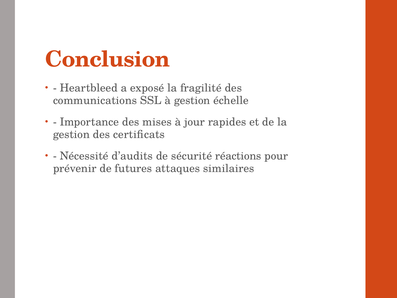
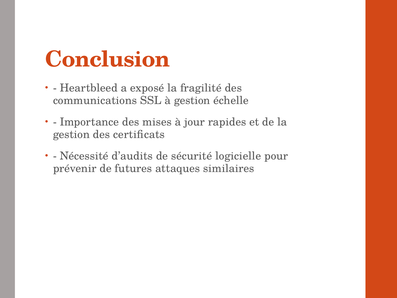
réactions: réactions -> logicielle
